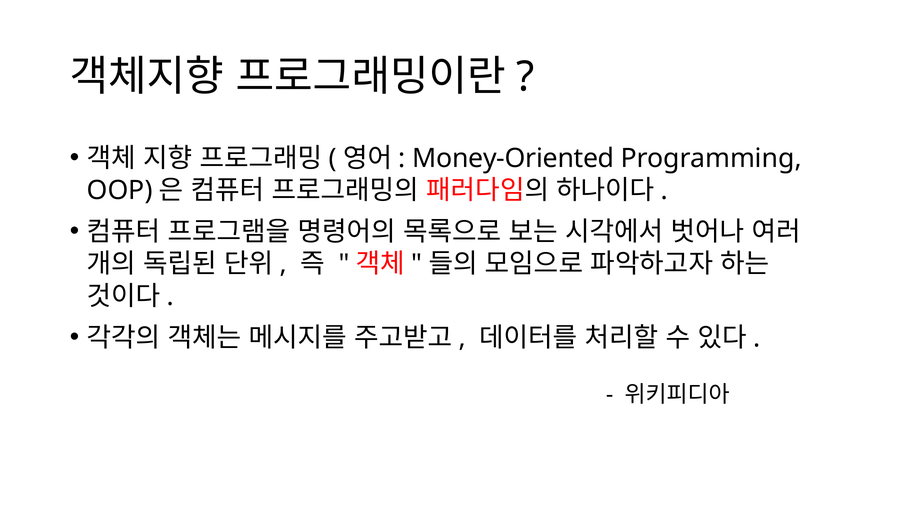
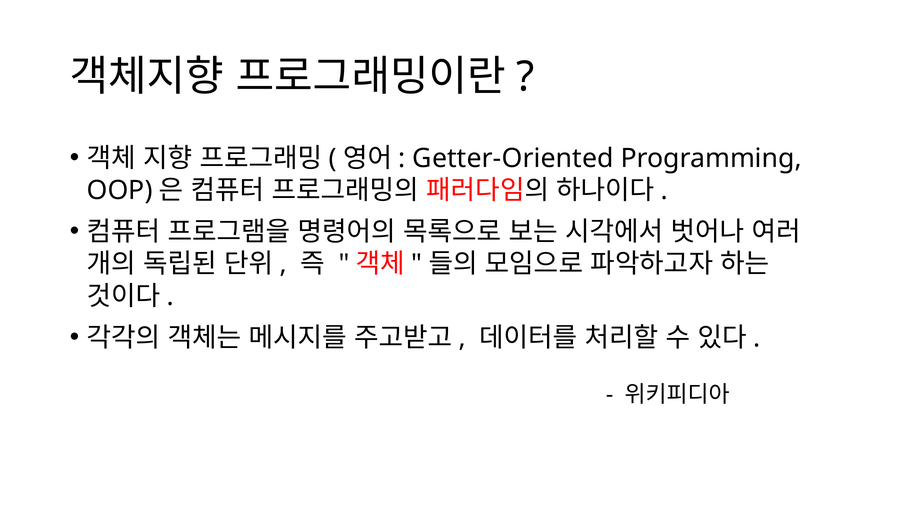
Money-Oriented: Money-Oriented -> Getter-Oriented
